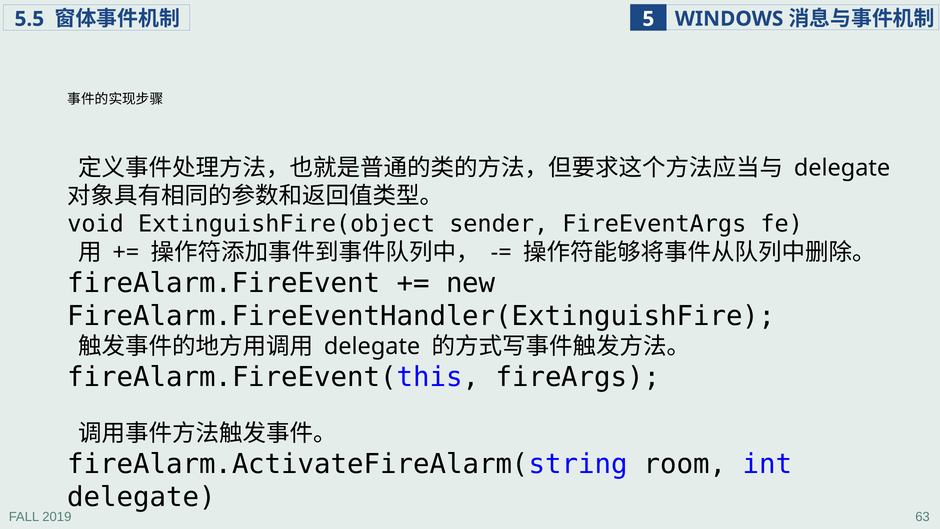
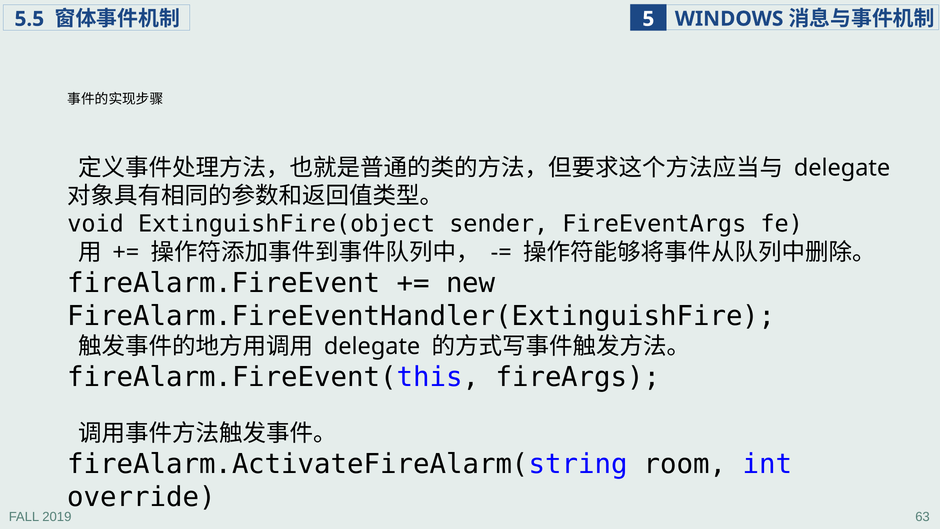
delegate at (141, 497): delegate -> override
